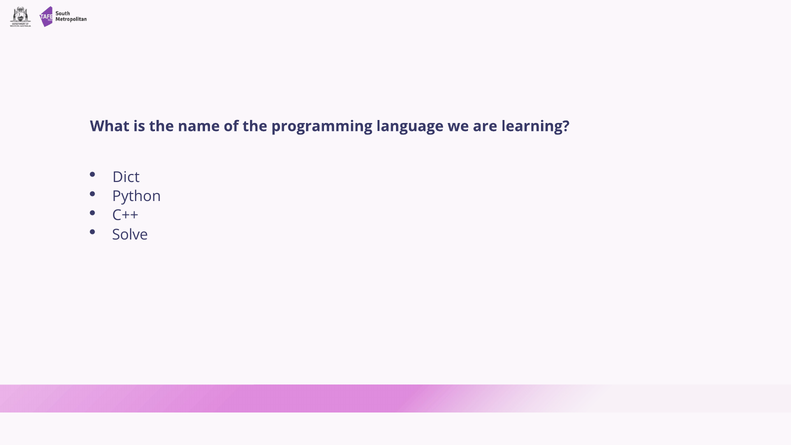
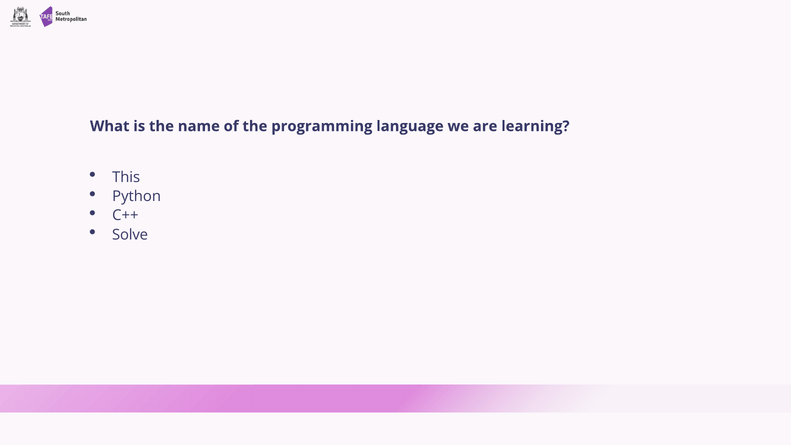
Dict: Dict -> This
